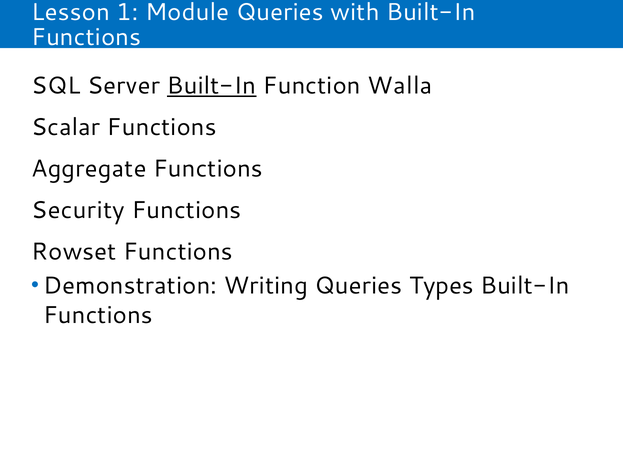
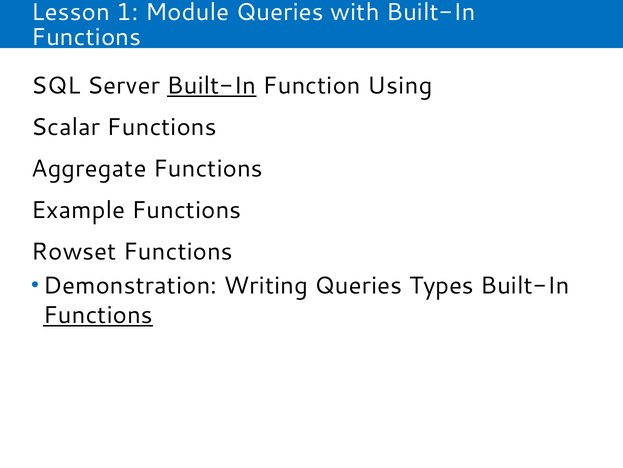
Walla: Walla -> Using
Security: Security -> Example
Functions at (98, 315) underline: none -> present
